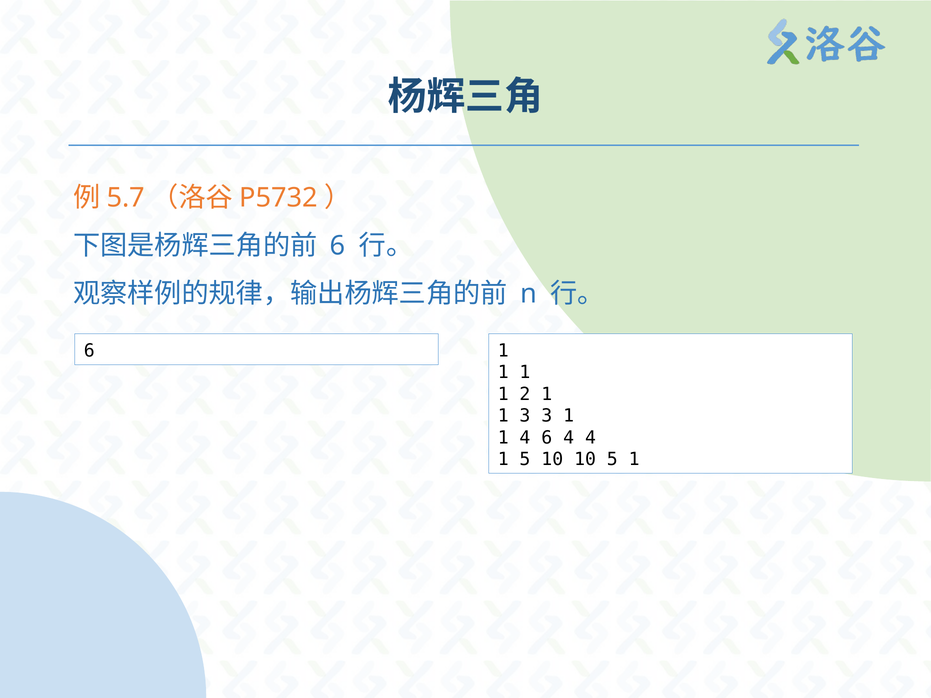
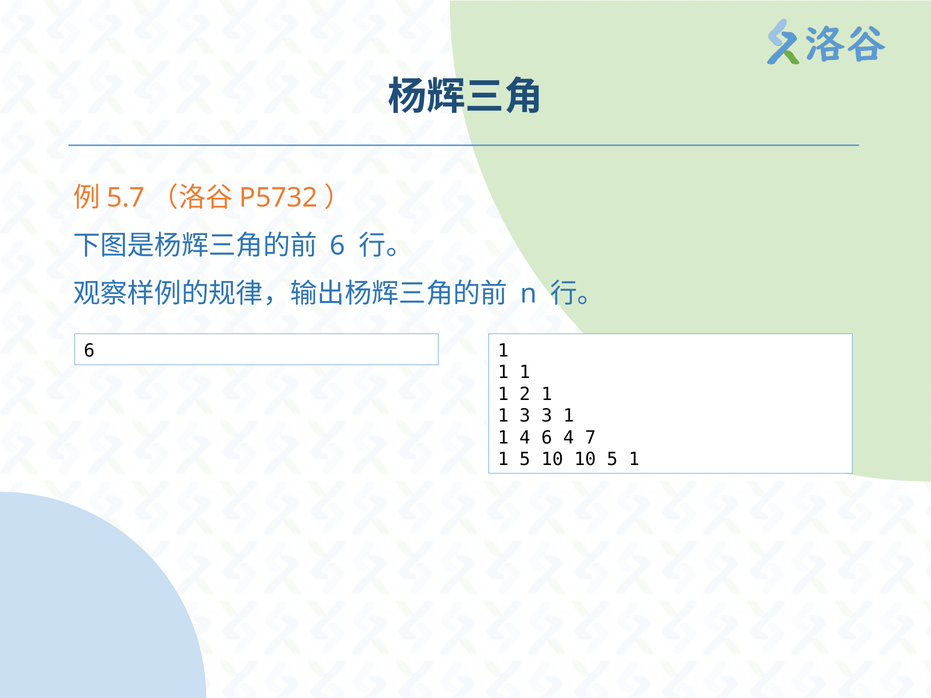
4 4: 4 -> 7
